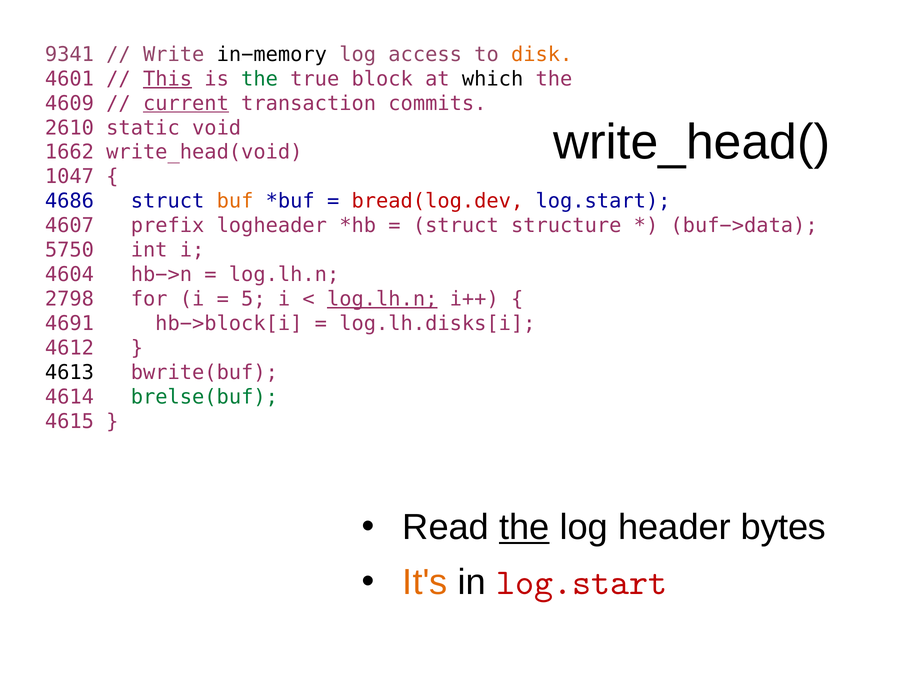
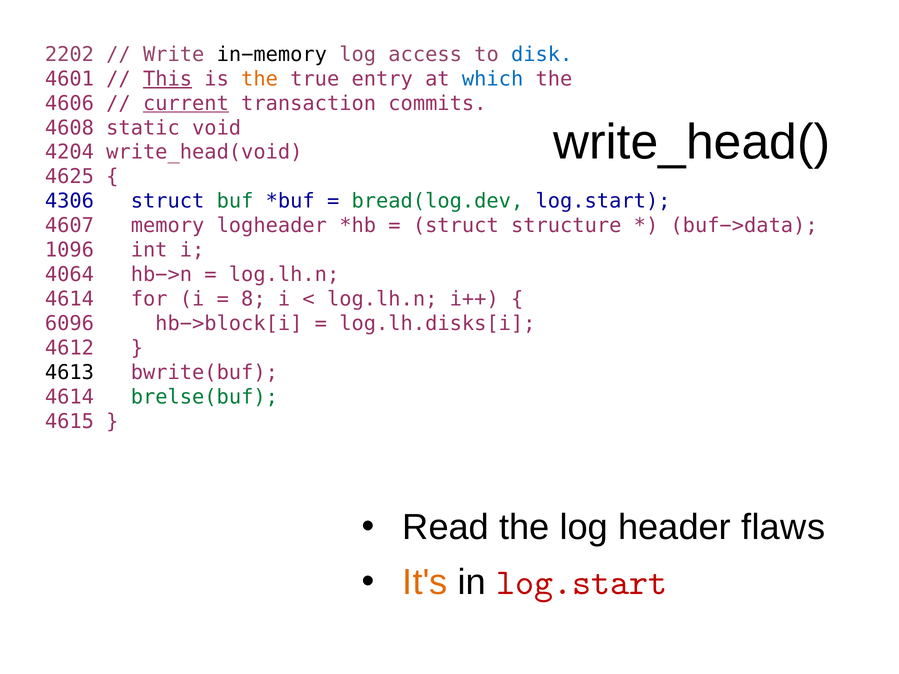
9341: 9341 -> 2202
disk colour: orange -> blue
the at (260, 79) colour: green -> orange
block: block -> entry
which colour: black -> blue
4609: 4609 -> 4606
2610: 2610 -> 4608
1662: 1662 -> 4204
1047: 1047 -> 4625
4686: 4686 -> 4306
buf colour: orange -> green
bread(log.dev colour: red -> green
prefix: prefix -> memory
5750: 5750 -> 1096
4604: 4604 -> 4064
2798 at (69, 299): 2798 -> 4614
5: 5 -> 8
log.lh.n at (382, 299) underline: present -> none
4691: 4691 -> 6096
the at (524, 528) underline: present -> none
bytes: bytes -> flaws
